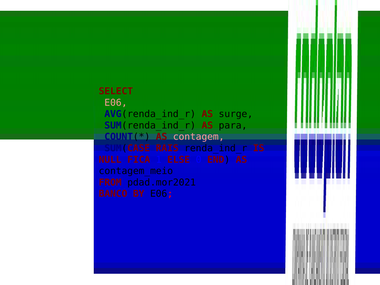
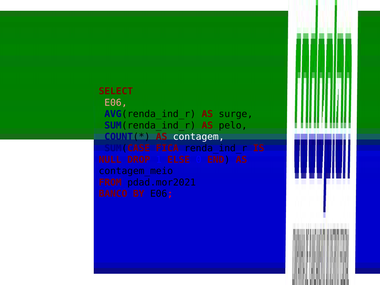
para: para -> pelo
contagem colour: pink -> white
RAIS: RAIS -> FICA
FICA: FICA -> DROP
